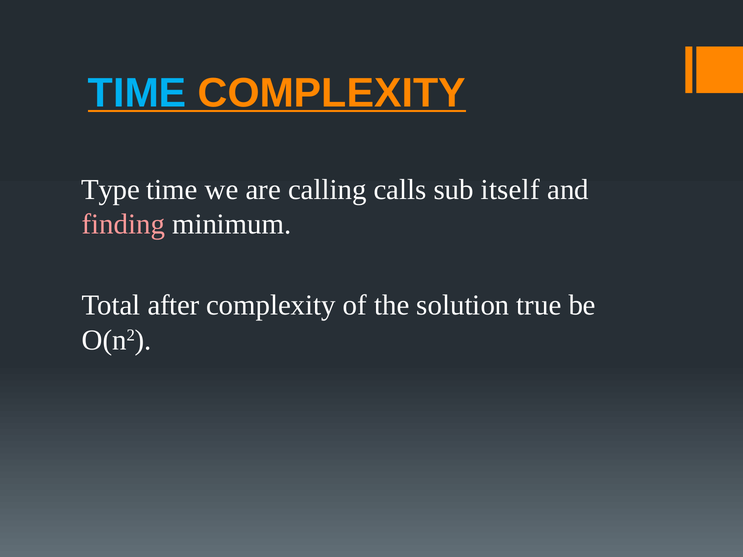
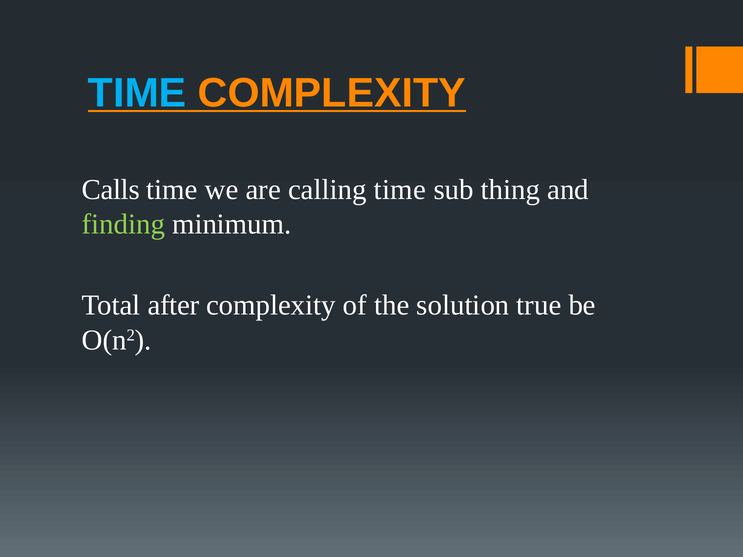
Type: Type -> Calls
calling calls: calls -> time
itself: itself -> thing
finding colour: pink -> light green
